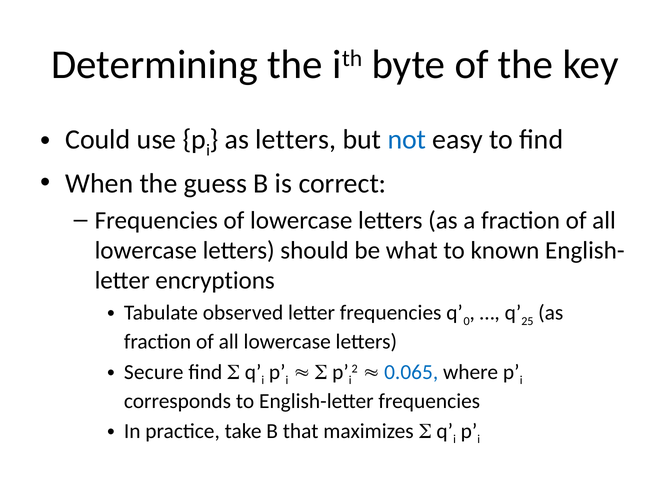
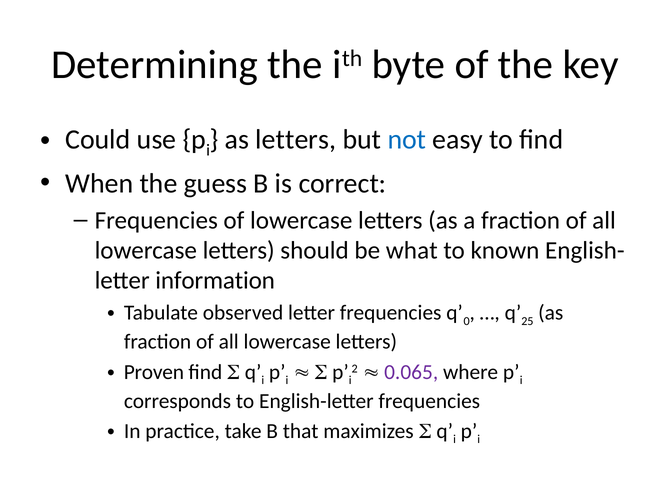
encryptions: encryptions -> information
Secure: Secure -> Proven
0.065 colour: blue -> purple
